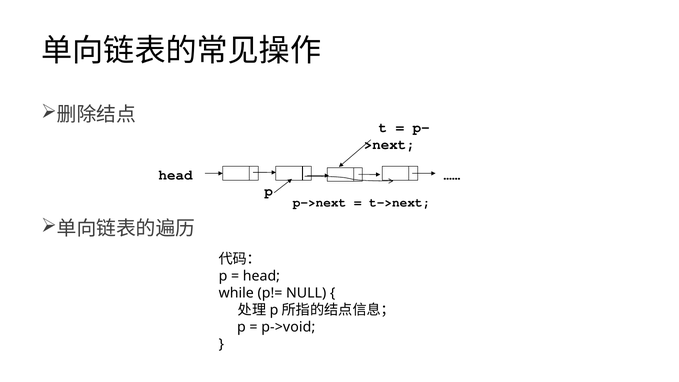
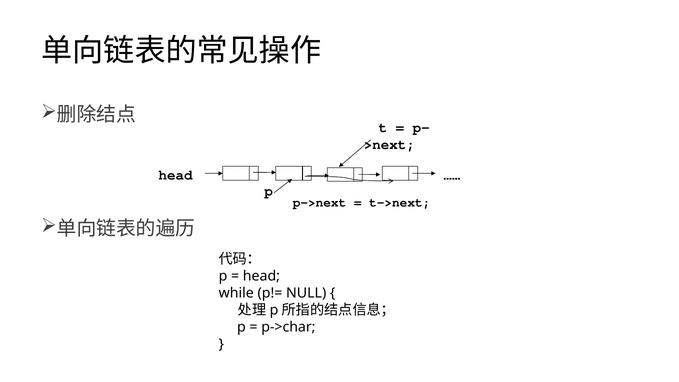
p->void: p->void -> p->char
